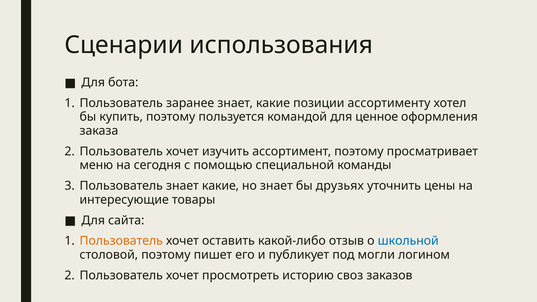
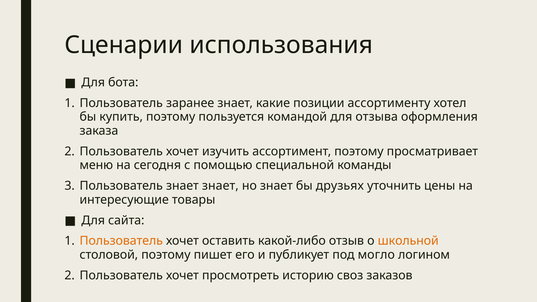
ценное: ценное -> отзыва
Пользователь знает какие: какие -> знает
школьной colour: blue -> orange
могли: могли -> могло
